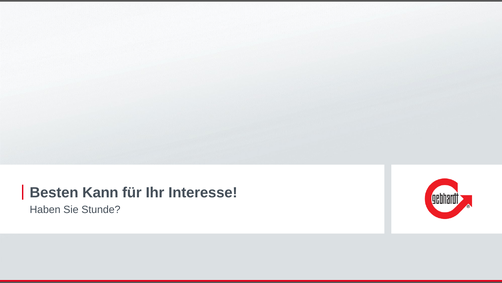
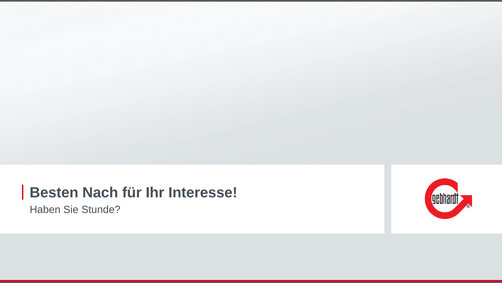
Kann: Kann -> Nach
